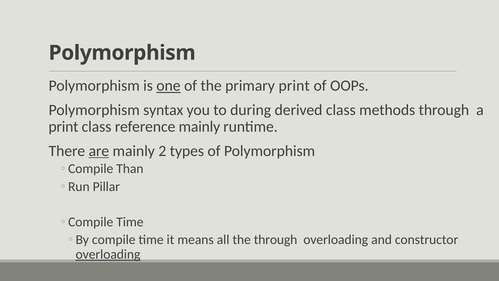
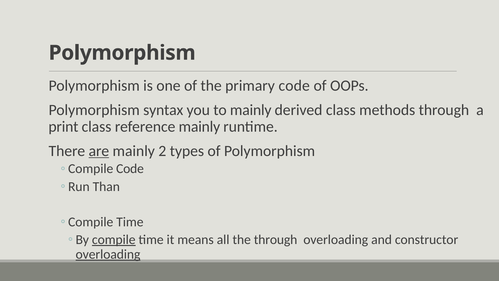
one underline: present -> none
primary print: print -> code
to during: during -> mainly
Than at (130, 169): Than -> Code
Pillar: Pillar -> Than
compile underline: none -> present
